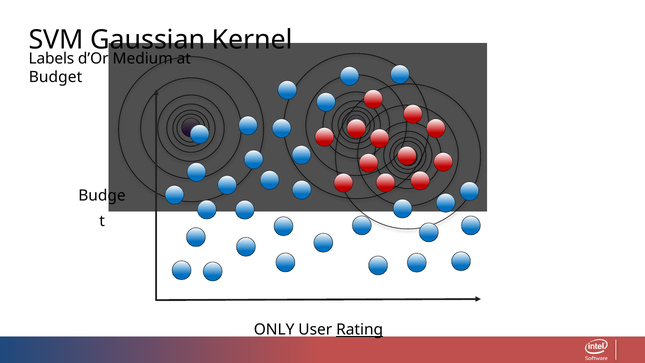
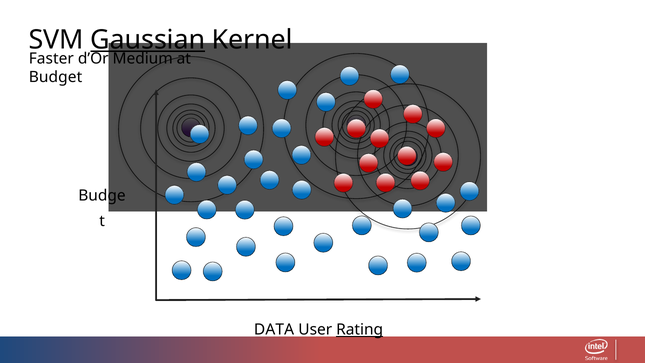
Gaussian underline: none -> present
Labels: Labels -> Faster
ONLY: ONLY -> DATA
